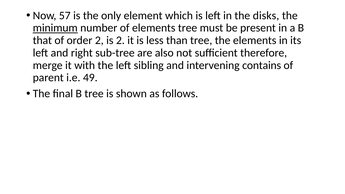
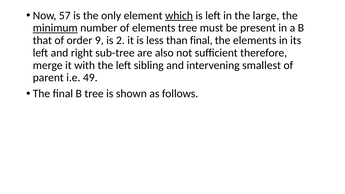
which underline: none -> present
disks: disks -> large
order 2: 2 -> 9
than tree: tree -> final
contains: contains -> smallest
